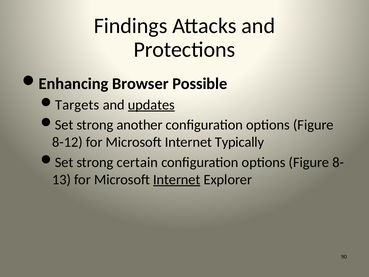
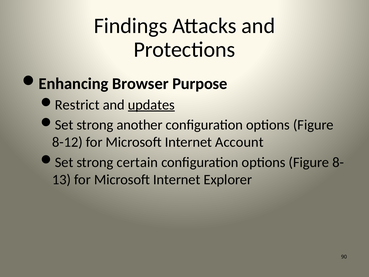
Possible: Possible -> Purpose
Targets: Targets -> Restrict
Typically: Typically -> Account
Internet at (177, 179) underline: present -> none
